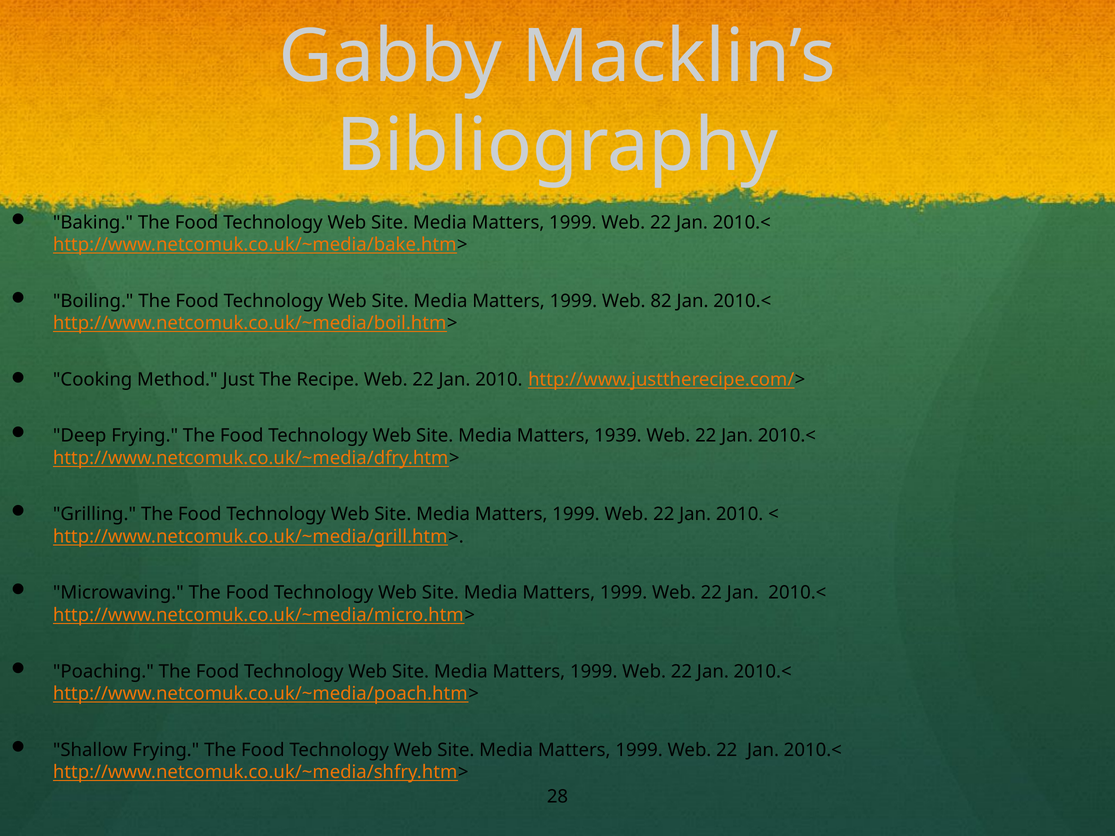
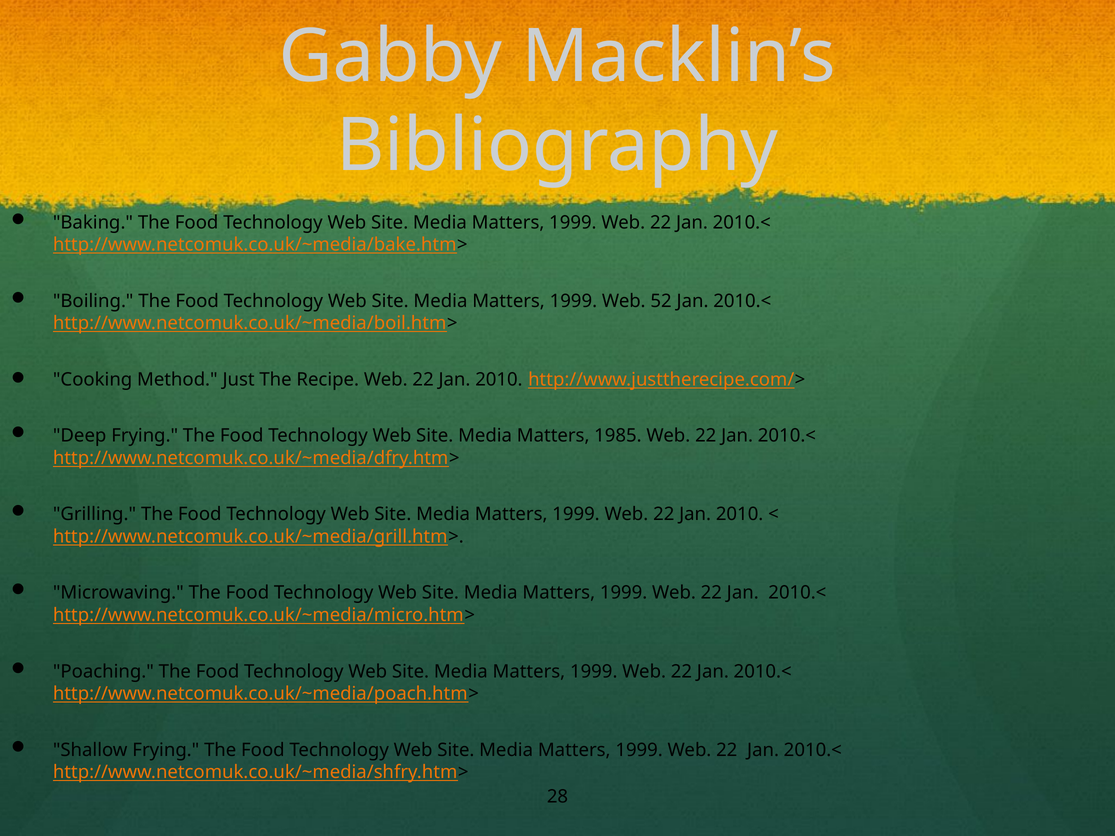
82: 82 -> 52
1939: 1939 -> 1985
